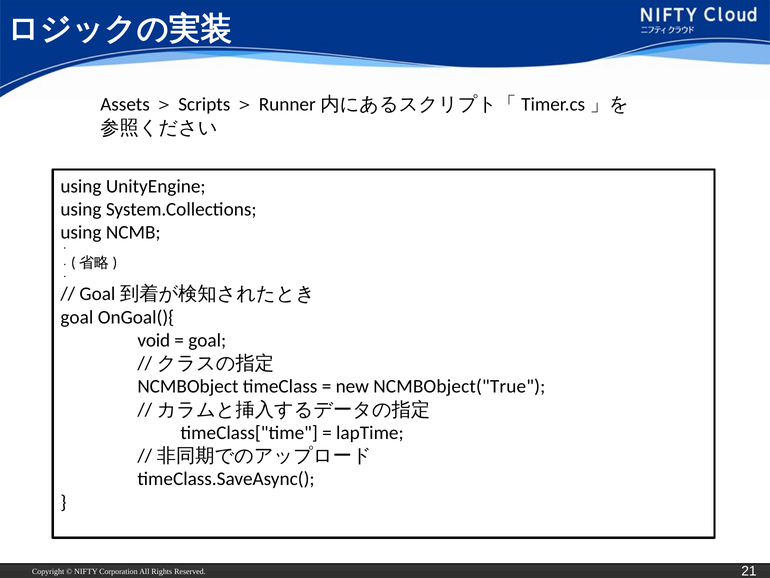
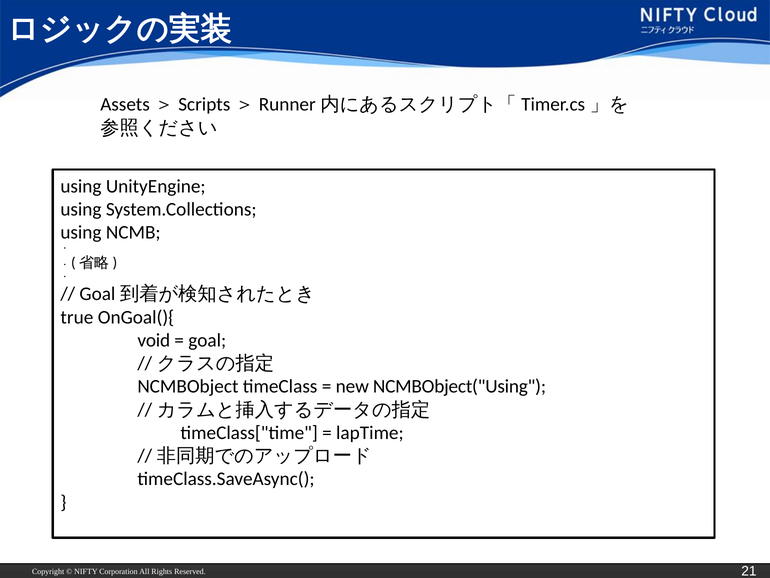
goal at (77, 317): goal -> true
NCMBObject("True: NCMBObject("True -> NCMBObject("Using
